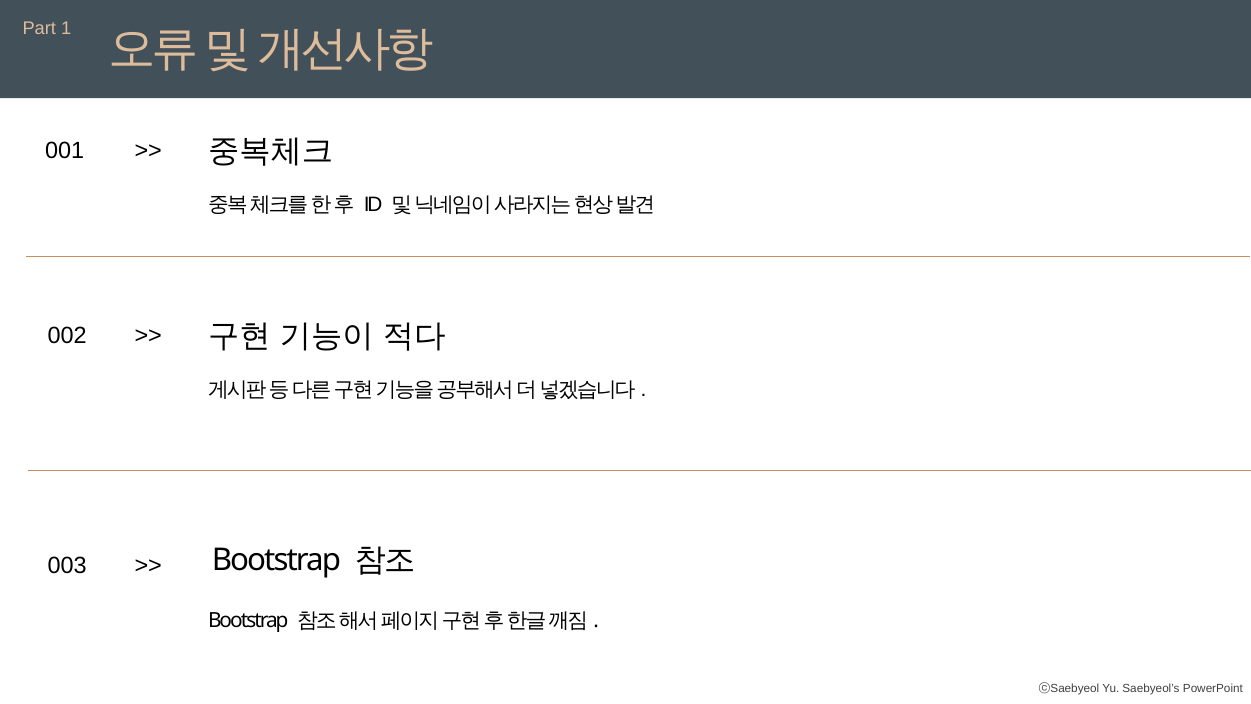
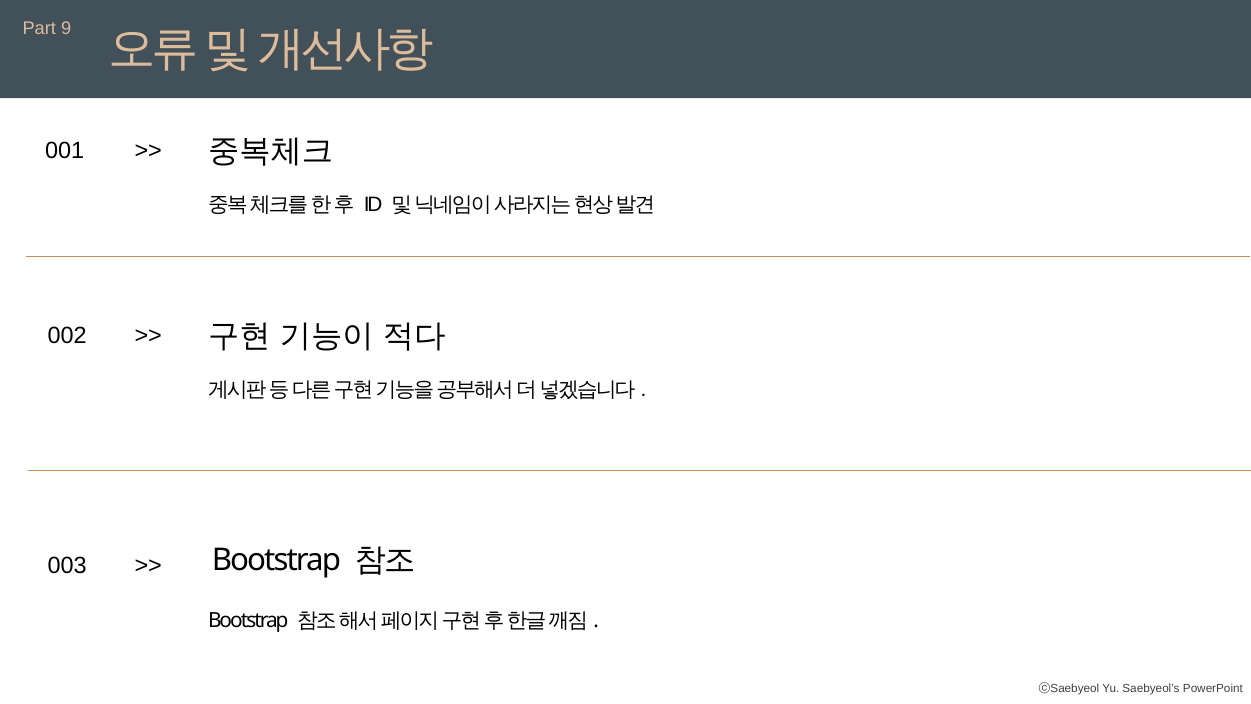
1: 1 -> 9
